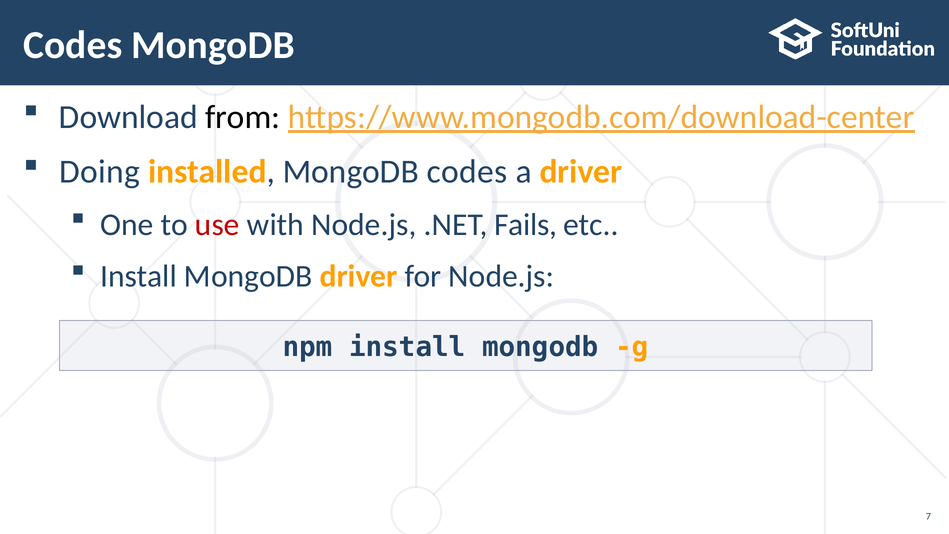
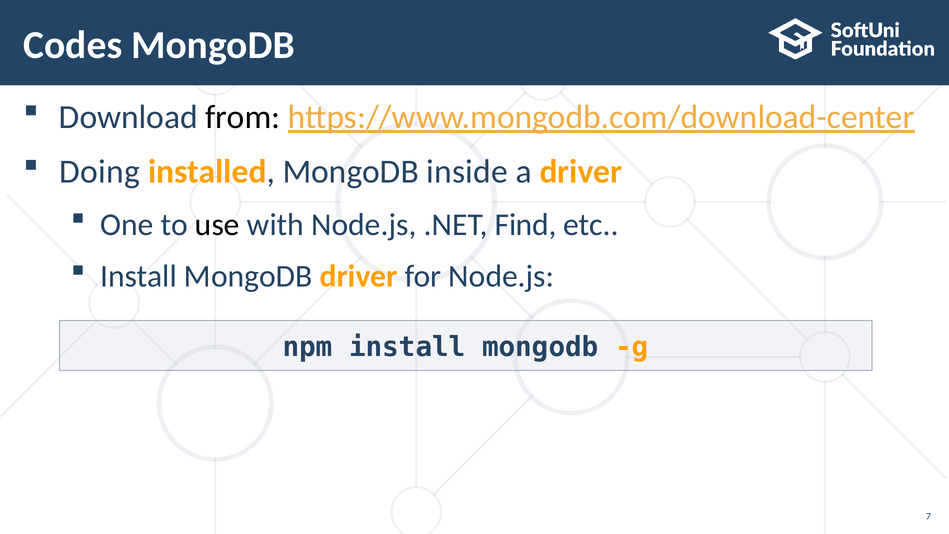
MongoDB codes: codes -> inside
use colour: red -> black
Fails: Fails -> Find
